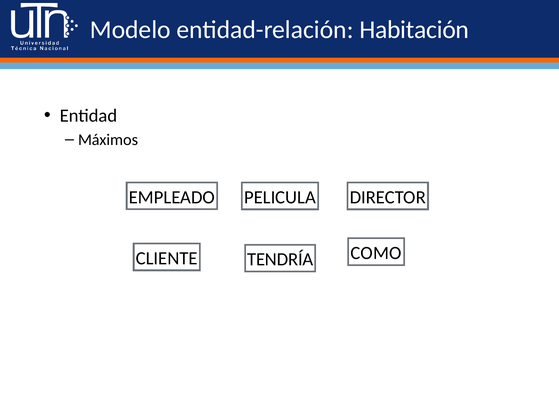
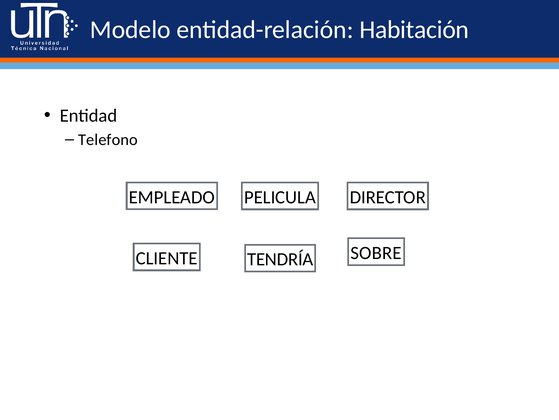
Máximos: Máximos -> Telefono
COMO: COMO -> SOBRE
